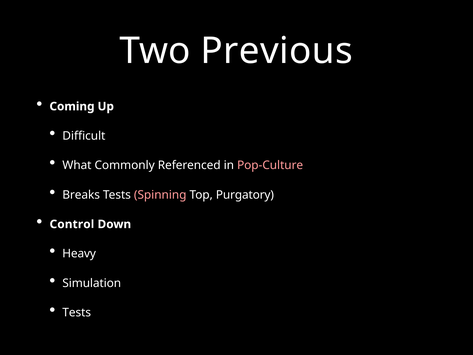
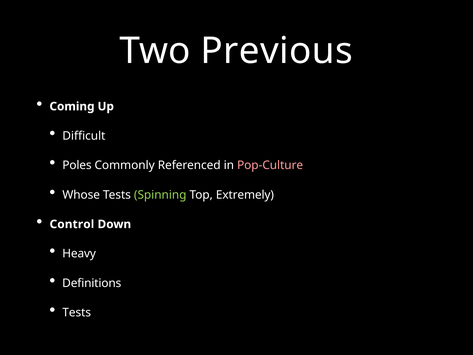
What: What -> Poles
Breaks: Breaks -> Whose
Spinning colour: pink -> light green
Purgatory: Purgatory -> Extremely
Simulation: Simulation -> Definitions
